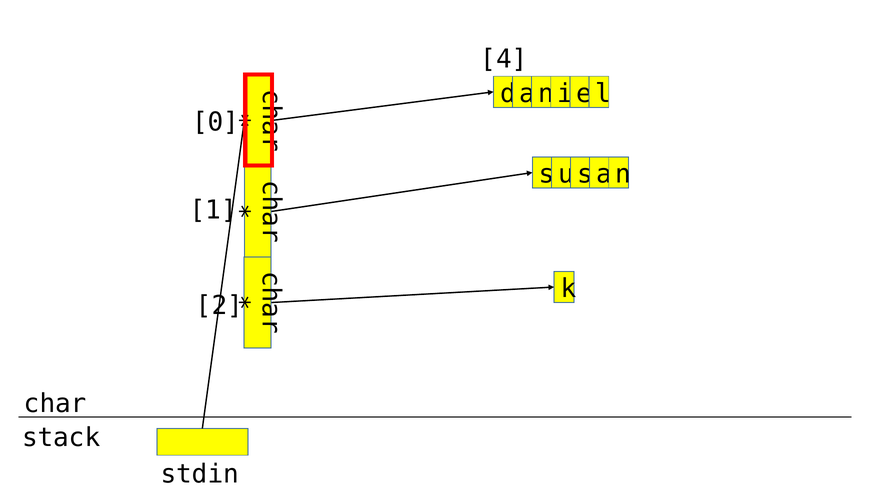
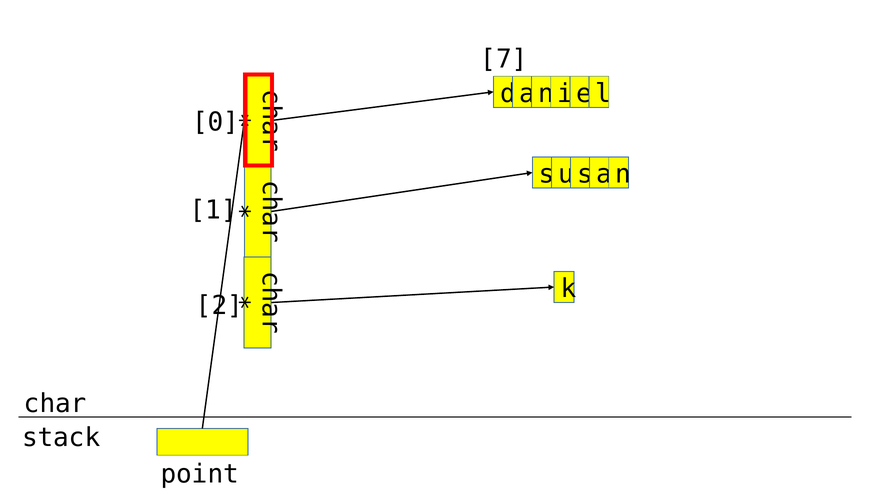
4: 4 -> 7
stdin: stdin -> point
